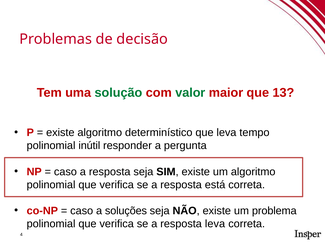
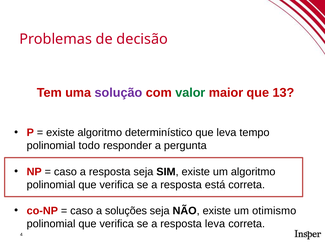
solução colour: green -> purple
inútil: inútil -> todo
problema: problema -> otimismo
